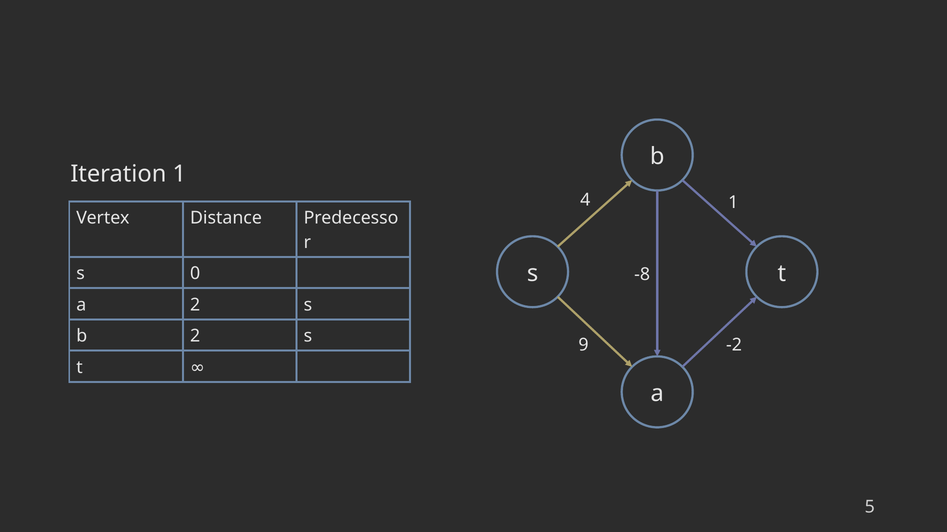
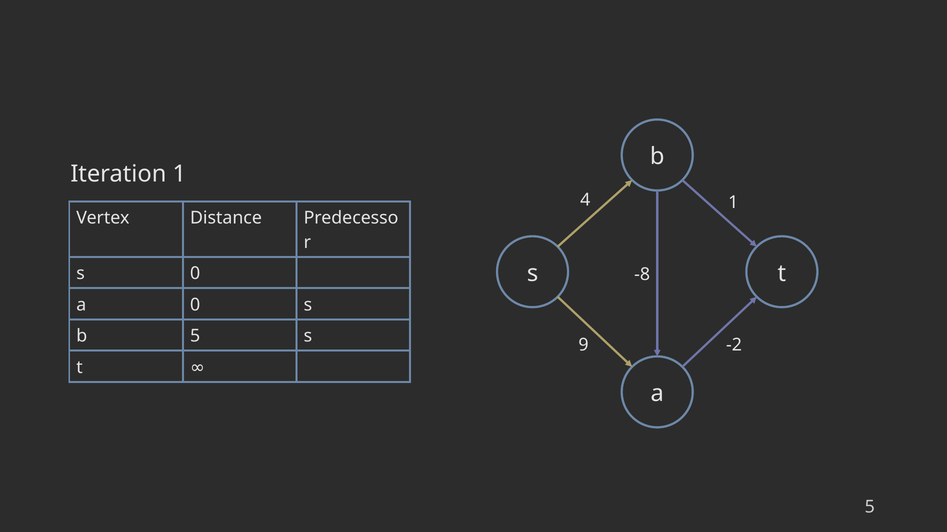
a 2: 2 -> 0
b 2: 2 -> 5
